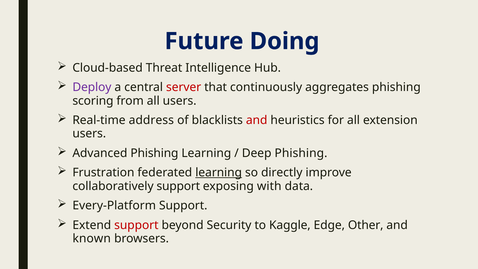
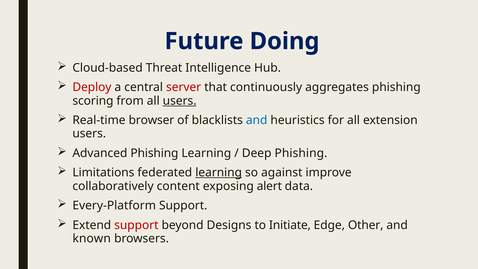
Deploy colour: purple -> red
users at (180, 101) underline: none -> present
address: address -> browser
and at (257, 120) colour: red -> blue
Frustration: Frustration -> Limitations
directly: directly -> against
collaboratively support: support -> content
with: with -> alert
Security: Security -> Designs
Kaggle: Kaggle -> Initiate
